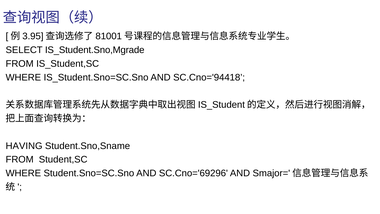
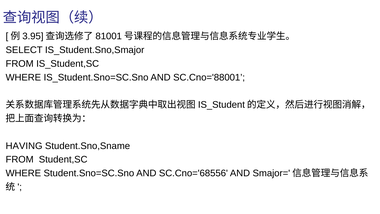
IS_Student.Sno,Mgrade: IS_Student.Sno,Mgrade -> IS_Student.Sno,Smajor
SC.Cno='94418: SC.Cno='94418 -> SC.Cno='88001
SC.Cno='69296: SC.Cno='69296 -> SC.Cno='68556
